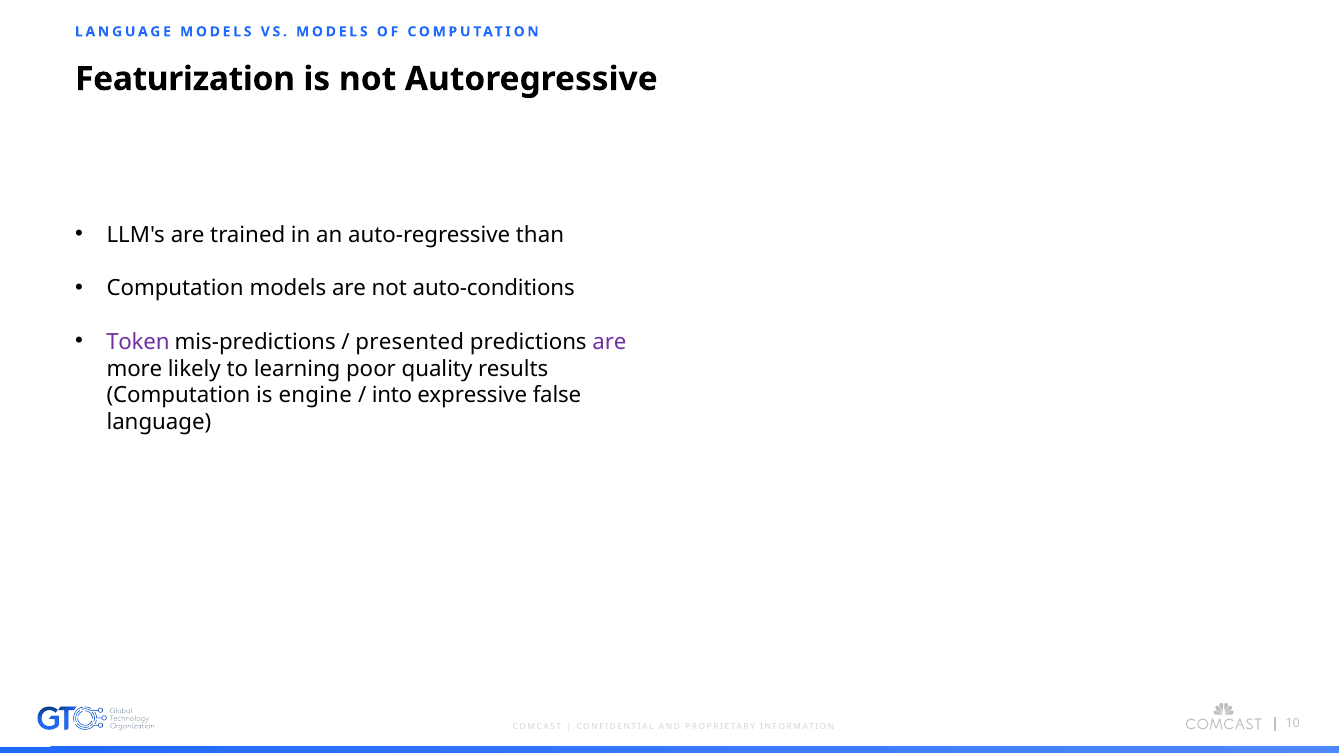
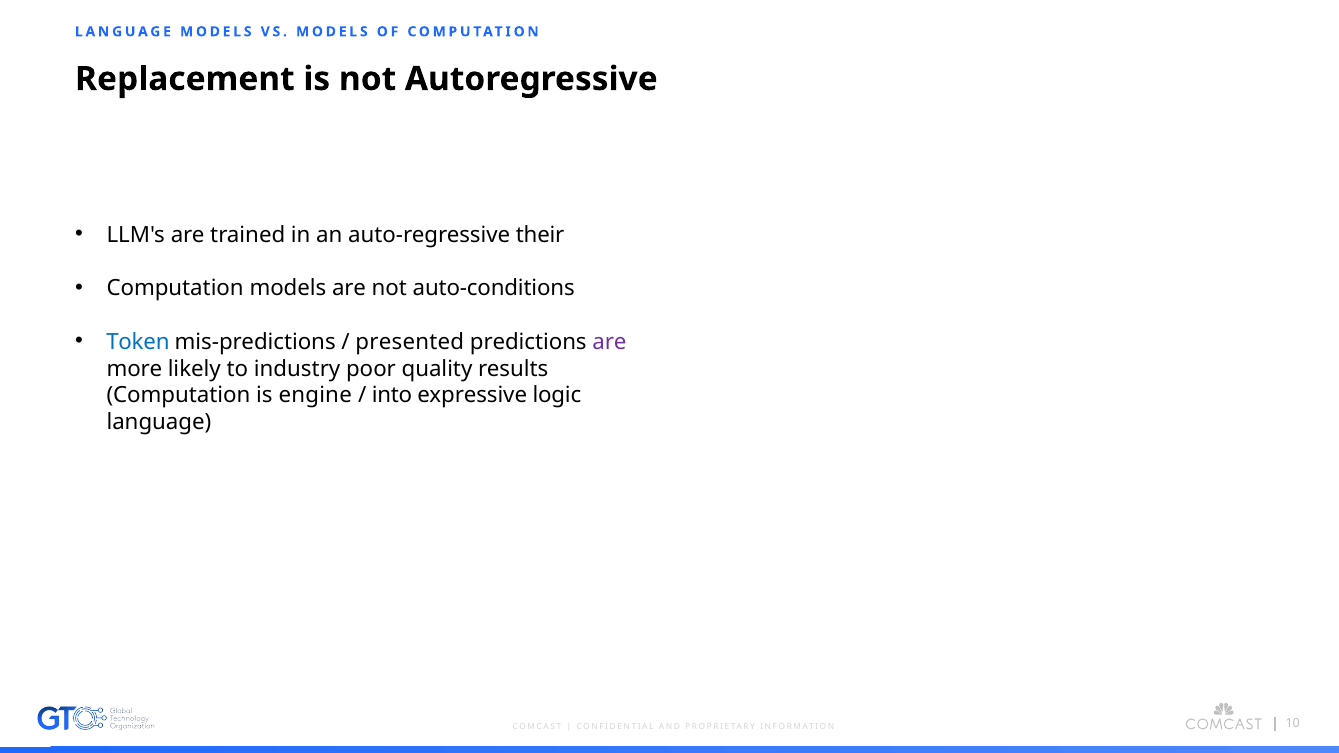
Featurization: Featurization -> Replacement
than: than -> their
Token colour: purple -> blue
learning: learning -> industry
false: false -> logic
